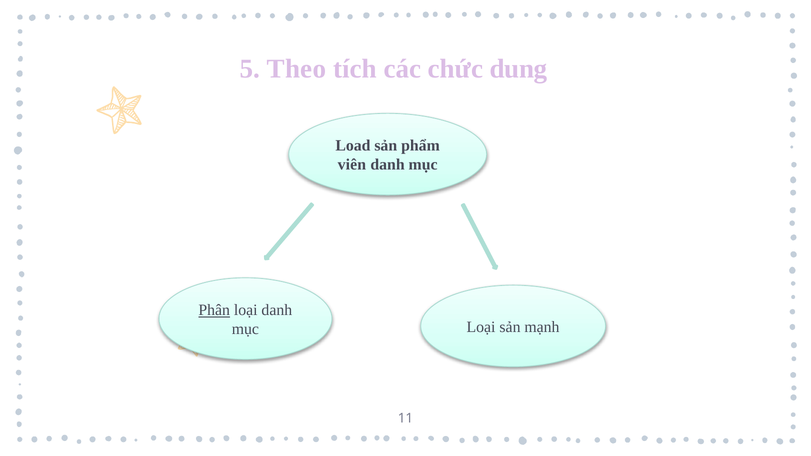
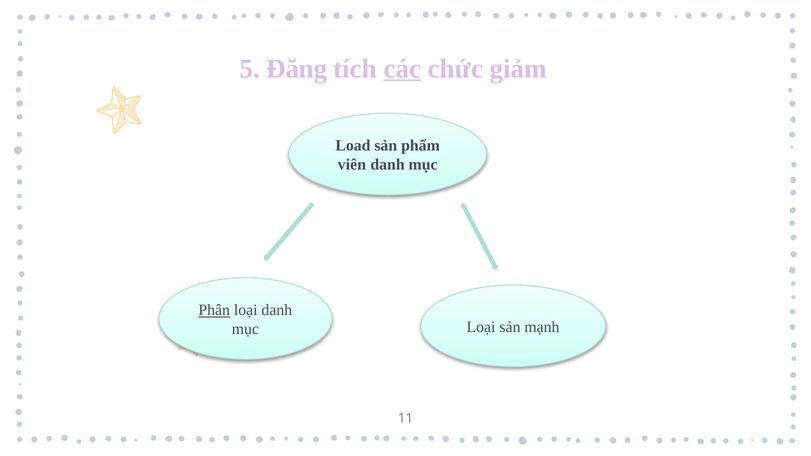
Theo: Theo -> Đăng
các underline: none -> present
dung: dung -> giảm
